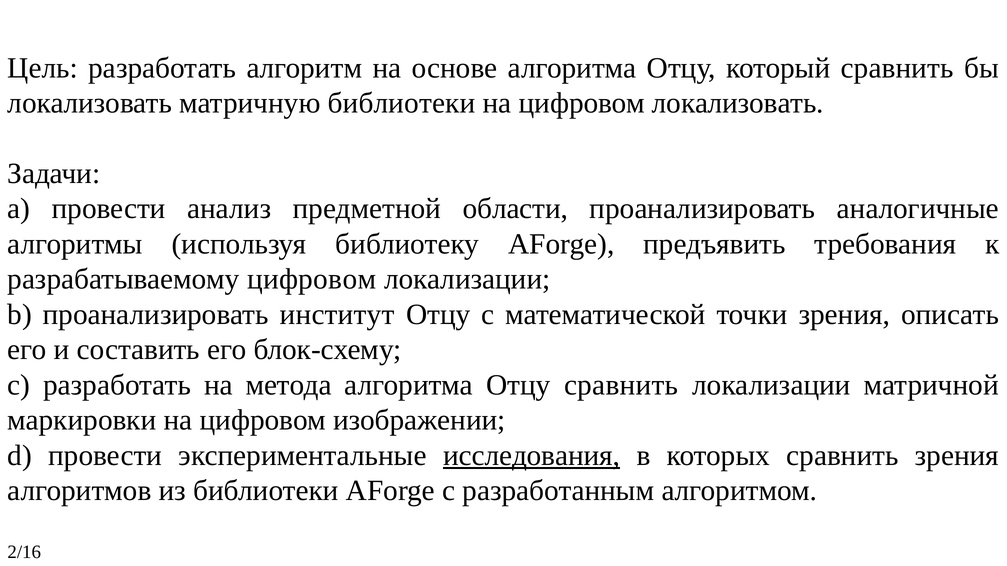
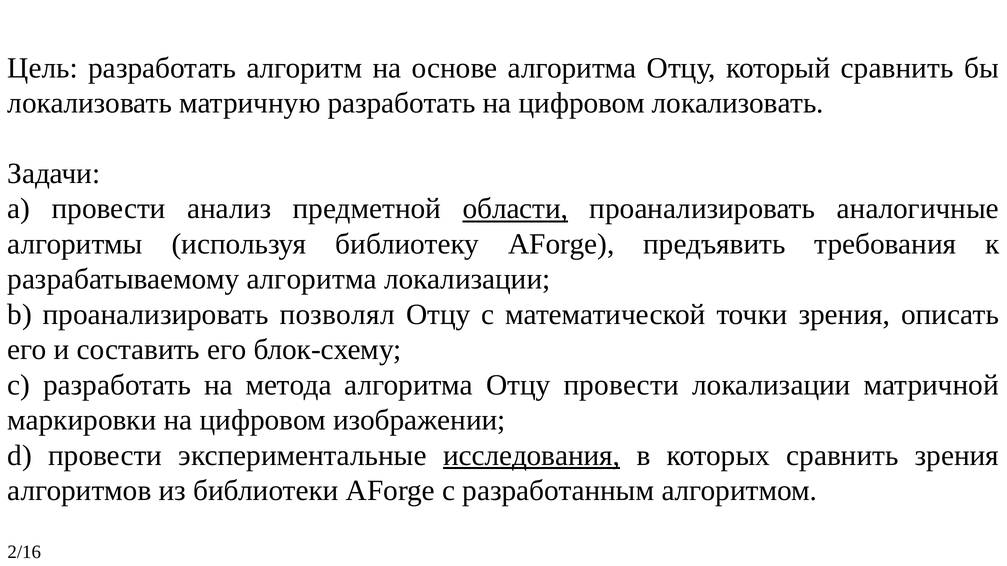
матричную библиотеки: библиотеки -> разработать
области underline: none -> present
разрабатываемому цифровом: цифровом -> алгоритма
институт: институт -> позволял
Отцу сравнить: сравнить -> провести
